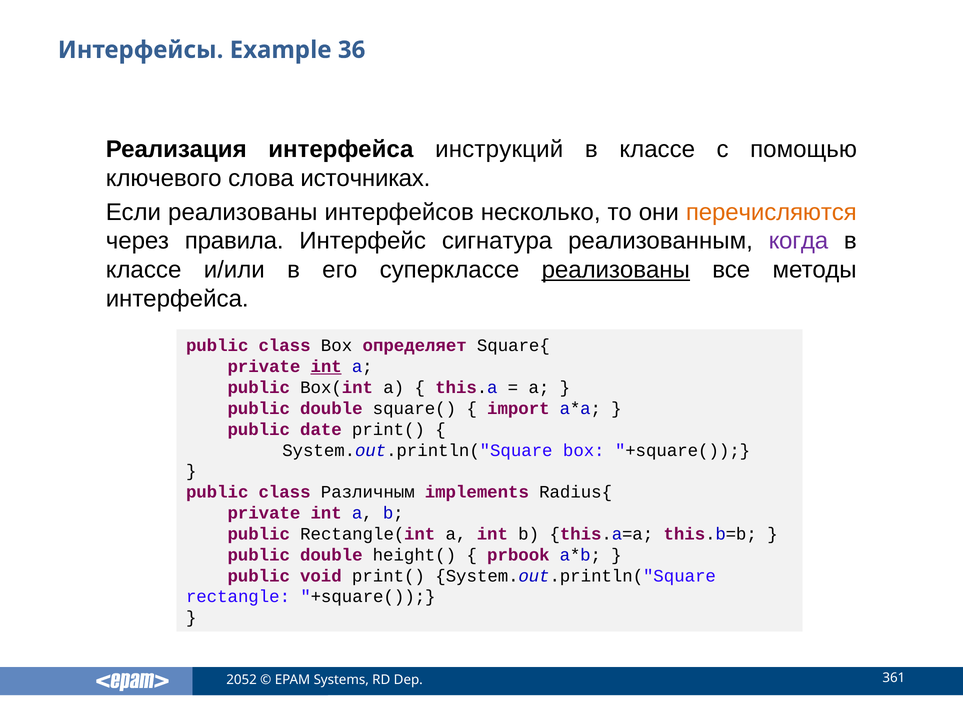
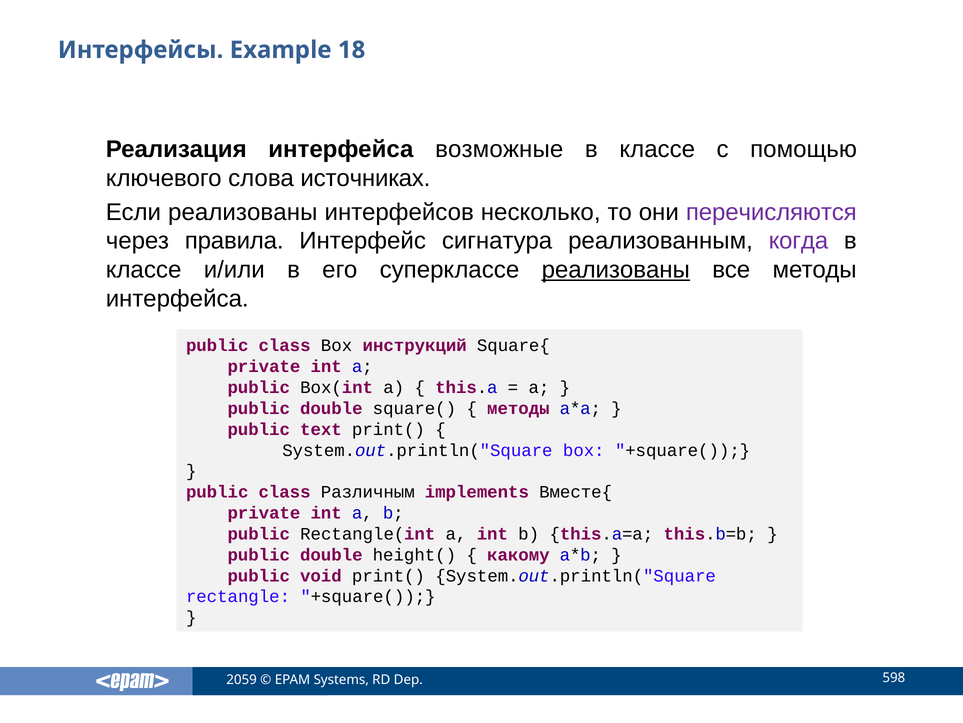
36: 36 -> 18
инструкций: инструкций -> возможные
перечисляются colour: orange -> purple
определяет: определяет -> инструкций
int at (326, 366) underline: present -> none
import at (518, 408): import -> методы
date: date -> text
Radius{: Radius{ -> Вместе{
prbook: prbook -> какому
2052: 2052 -> 2059
361: 361 -> 598
